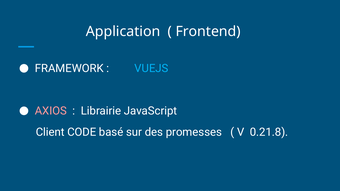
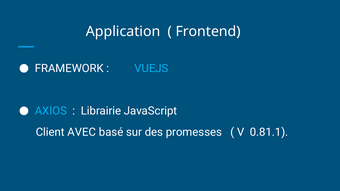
AXIOS colour: pink -> light blue
CODE: CODE -> AVEC
0.21.8: 0.21.8 -> 0.81.1
